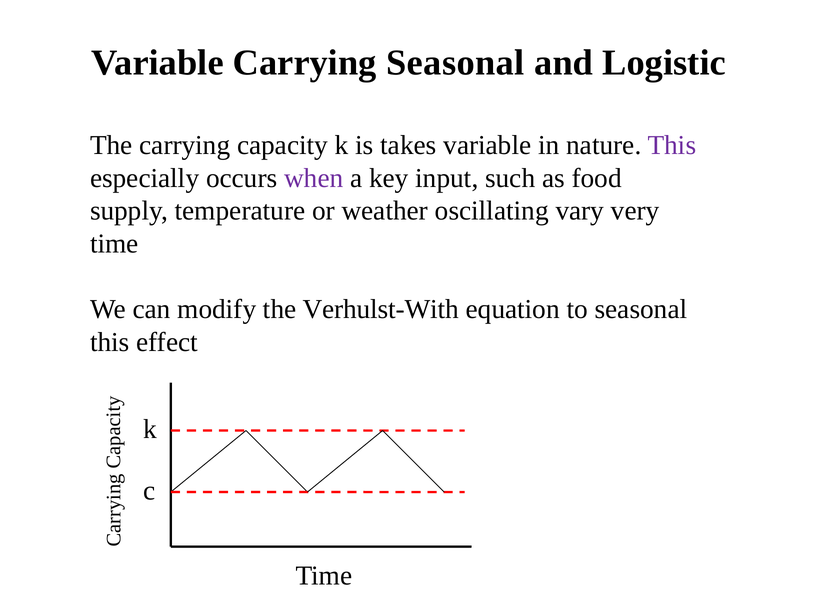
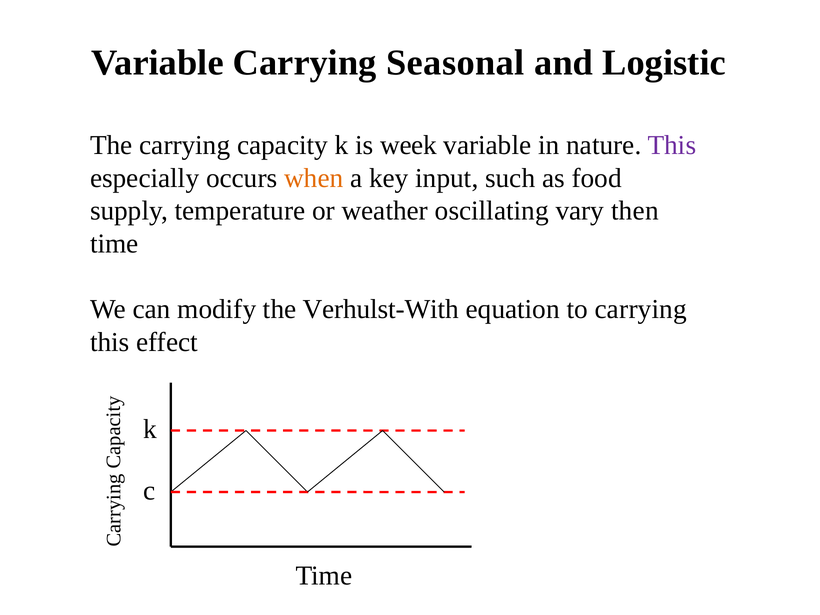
takes: takes -> week
when colour: purple -> orange
very: very -> then
to seasonal: seasonal -> carrying
